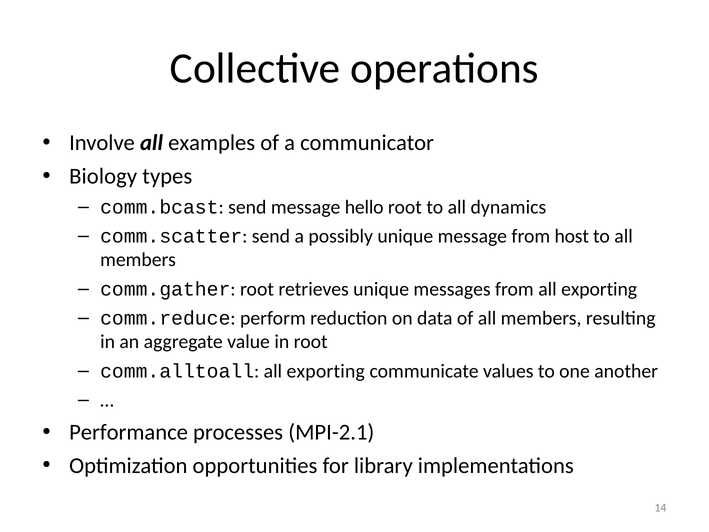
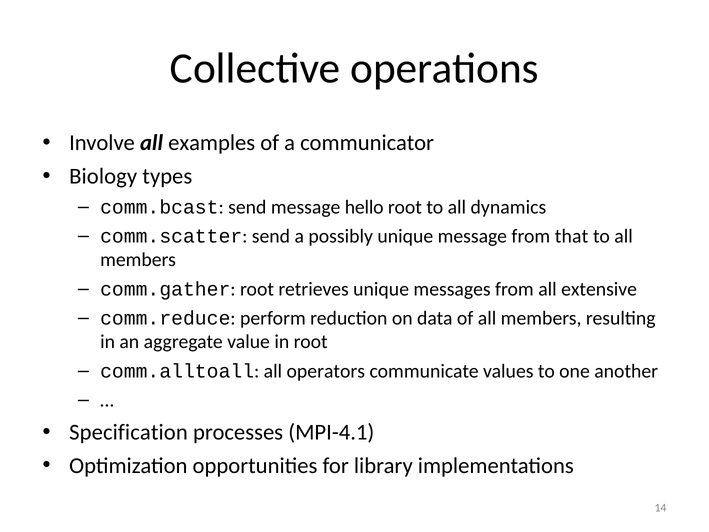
host: host -> that
from all exporting: exporting -> extensive
comm.alltoall all exporting: exporting -> operators
Performance: Performance -> Specification
MPI-2.1: MPI-2.1 -> MPI-4.1
